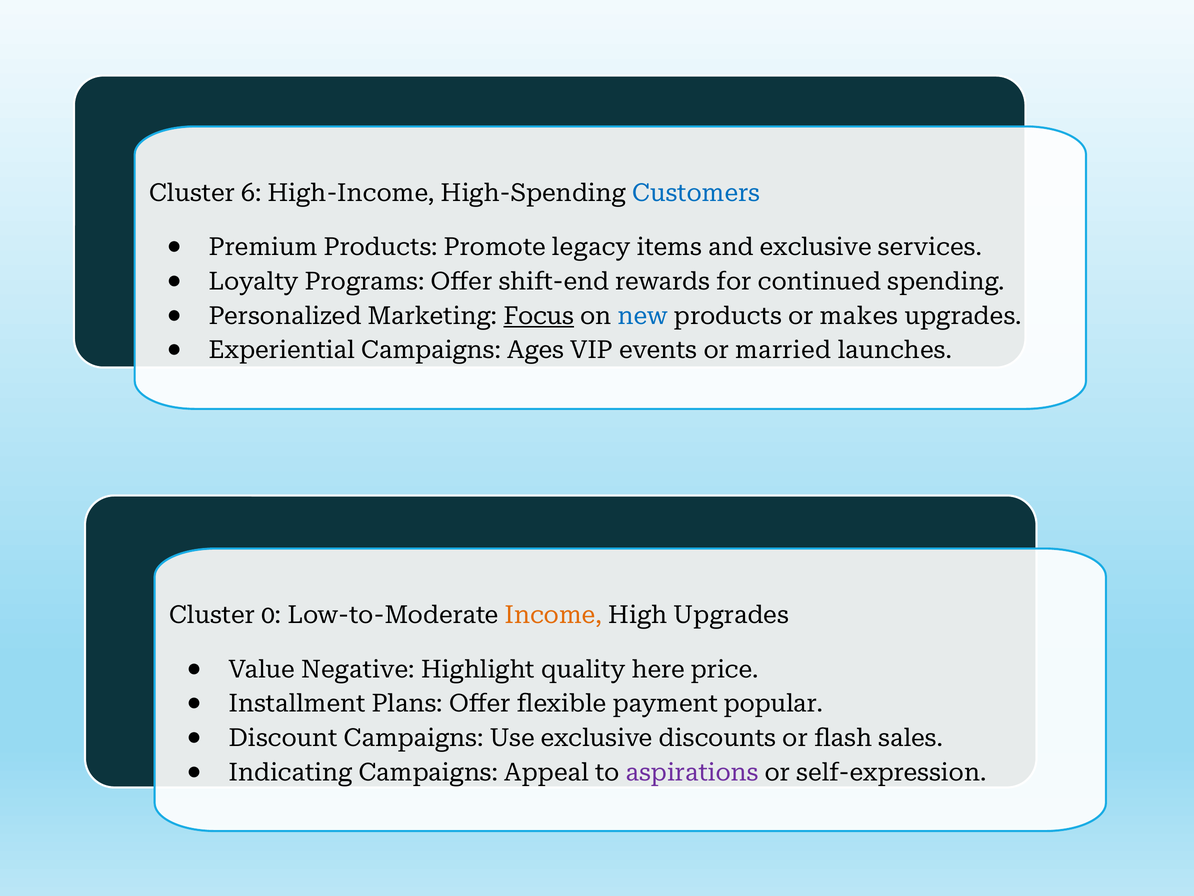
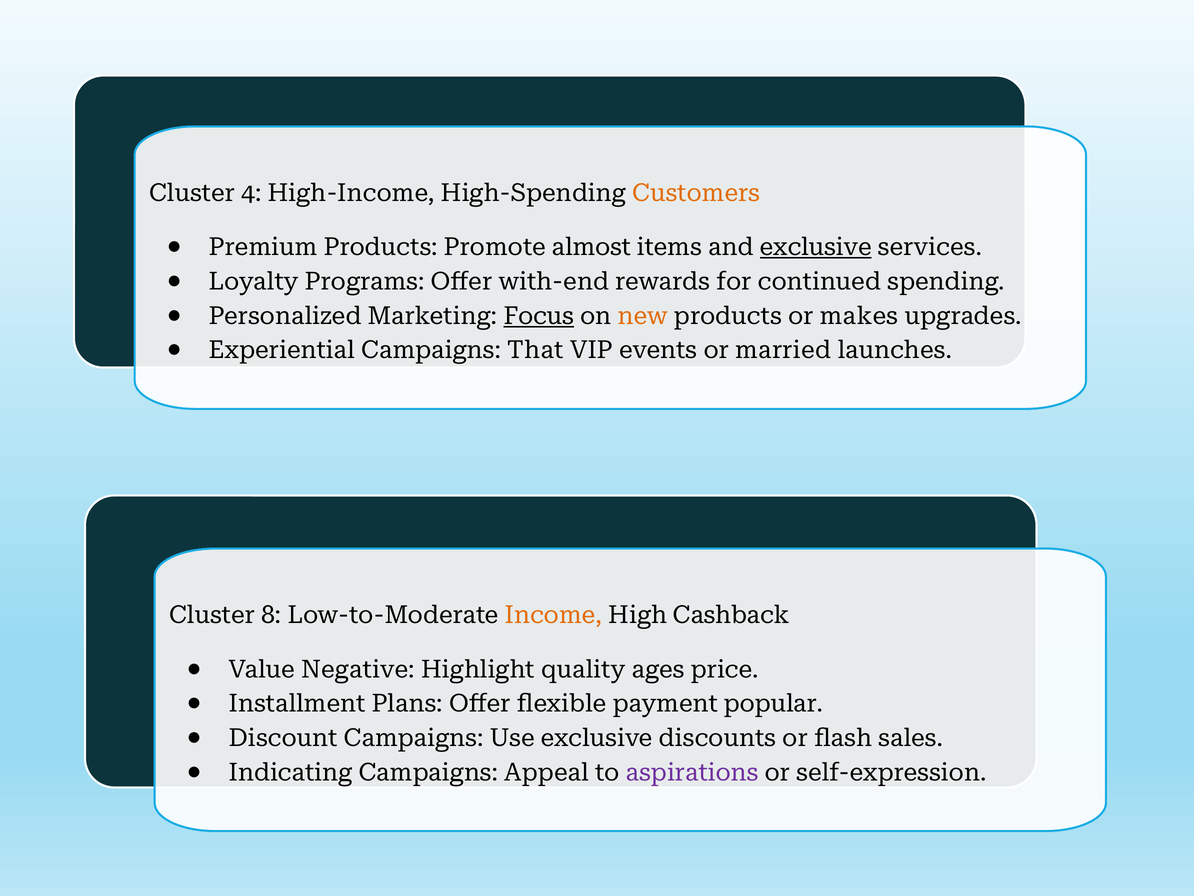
6: 6 -> 4
Customers colour: blue -> orange
legacy: legacy -> almost
exclusive at (816, 247) underline: none -> present
shift-end: shift-end -> with-end
new colour: blue -> orange
Ages: Ages -> That
0: 0 -> 8
High Upgrades: Upgrades -> Cashback
here: here -> ages
